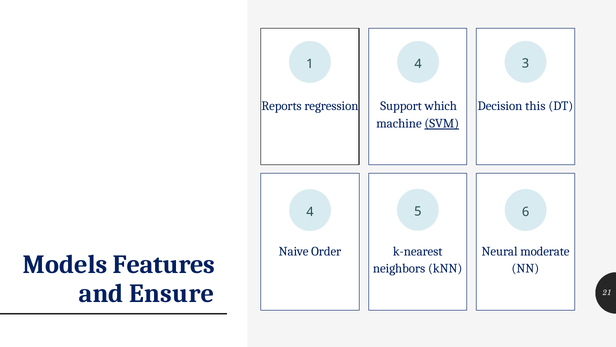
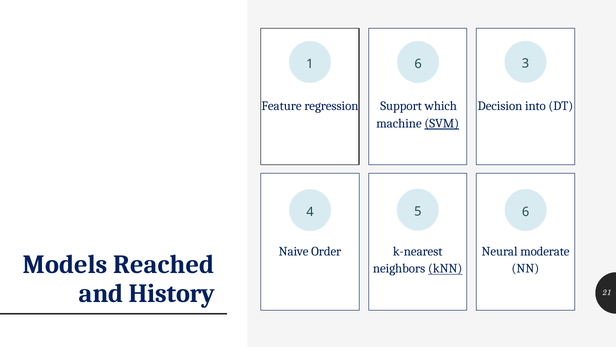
1 4: 4 -> 6
this: this -> into
Reports: Reports -> Feature
Features: Features -> Reached
kNN underline: none -> present
Ensure: Ensure -> History
